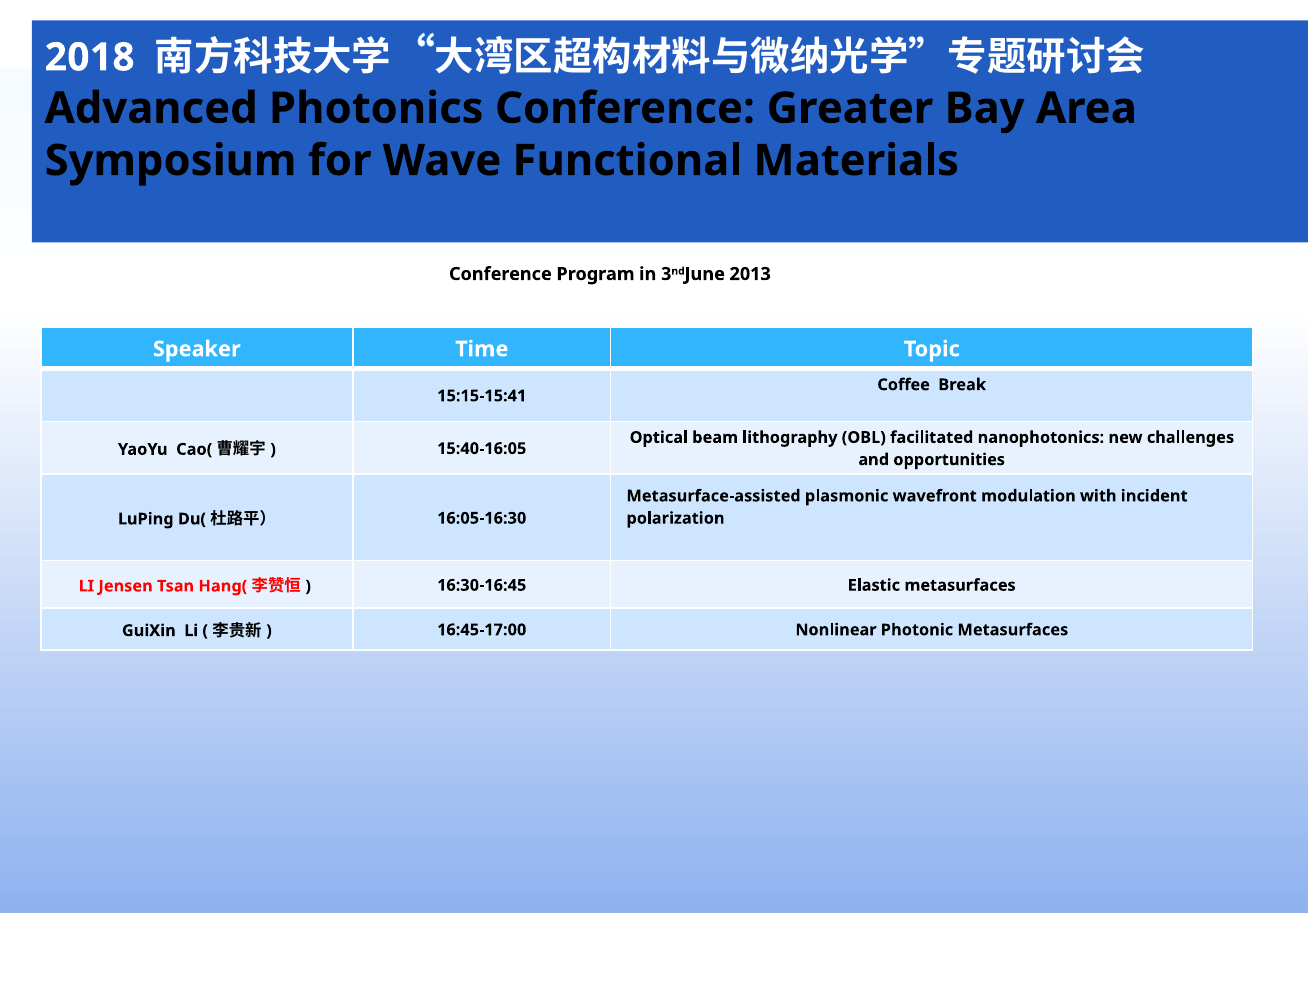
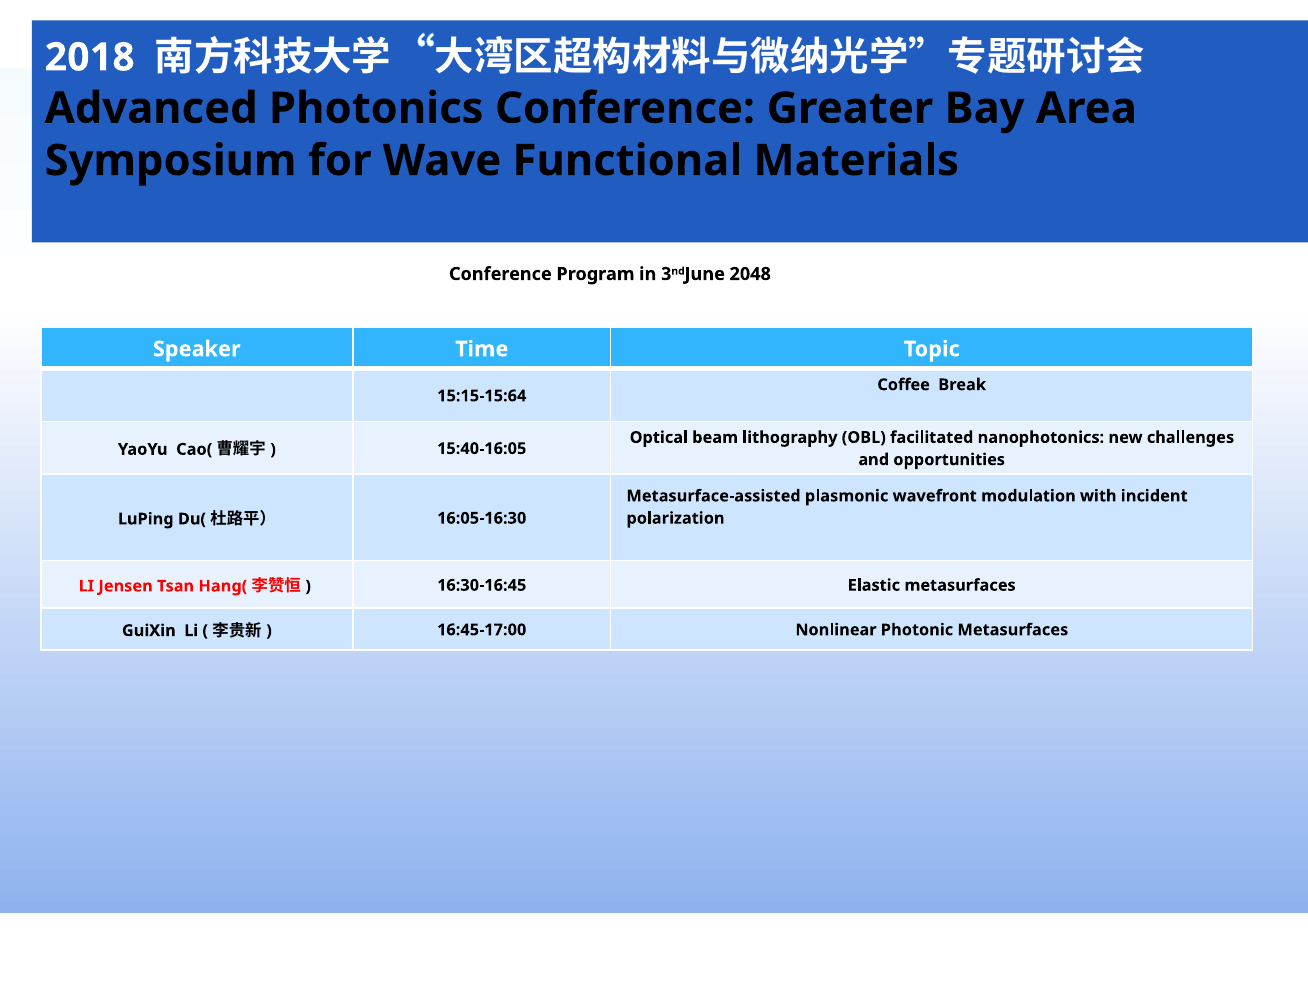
2013: 2013 -> 2048
15:15-15:41: 15:15-15:41 -> 15:15-15:64
